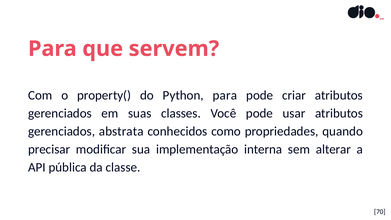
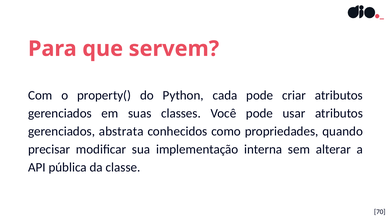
Python para: para -> cada
